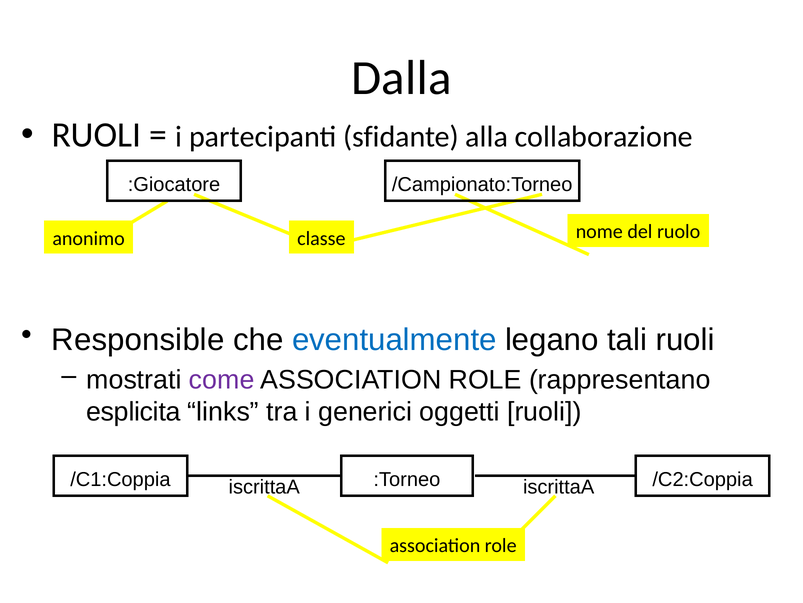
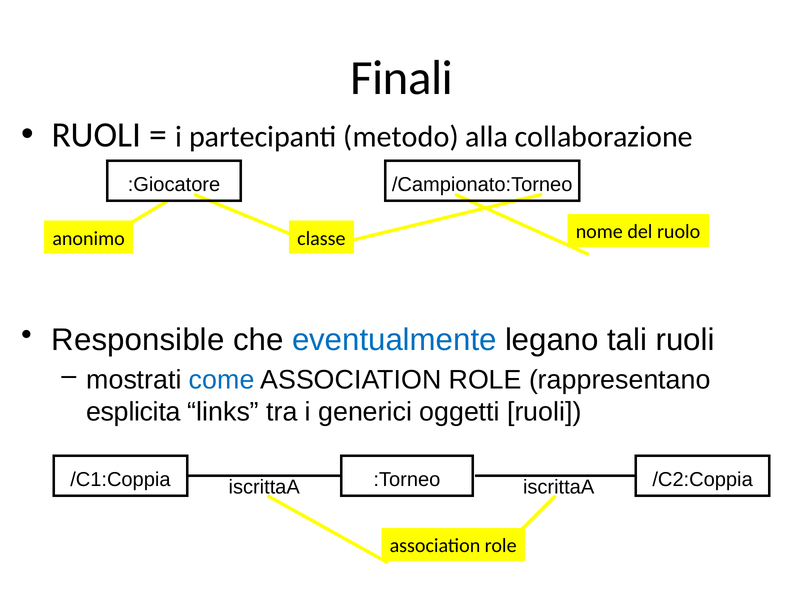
Dalla: Dalla -> Finali
sfidante: sfidante -> metodo
come colour: purple -> blue
